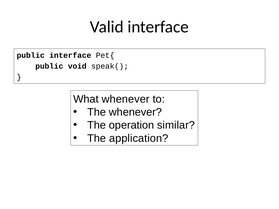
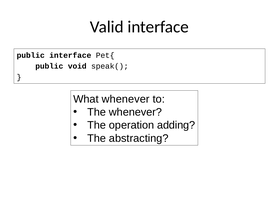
similar: similar -> adding
application: application -> abstracting
